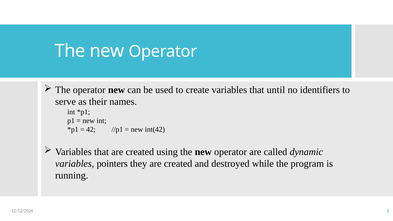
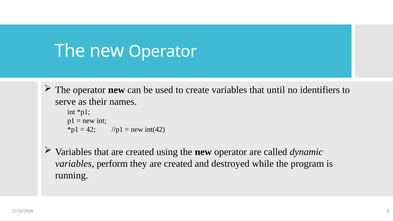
pointers: pointers -> perform
